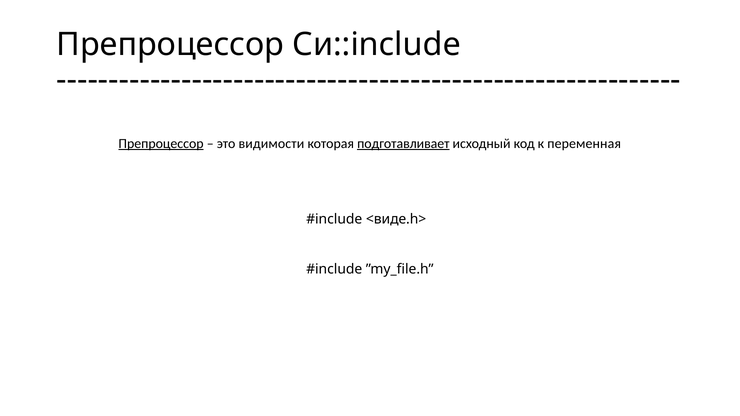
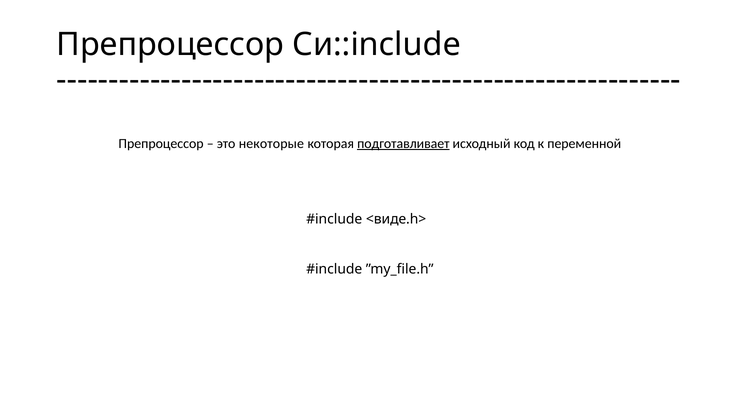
Препроцессор at (161, 144) underline: present -> none
видимости: видимости -> некоторые
переменная: переменная -> переменной
